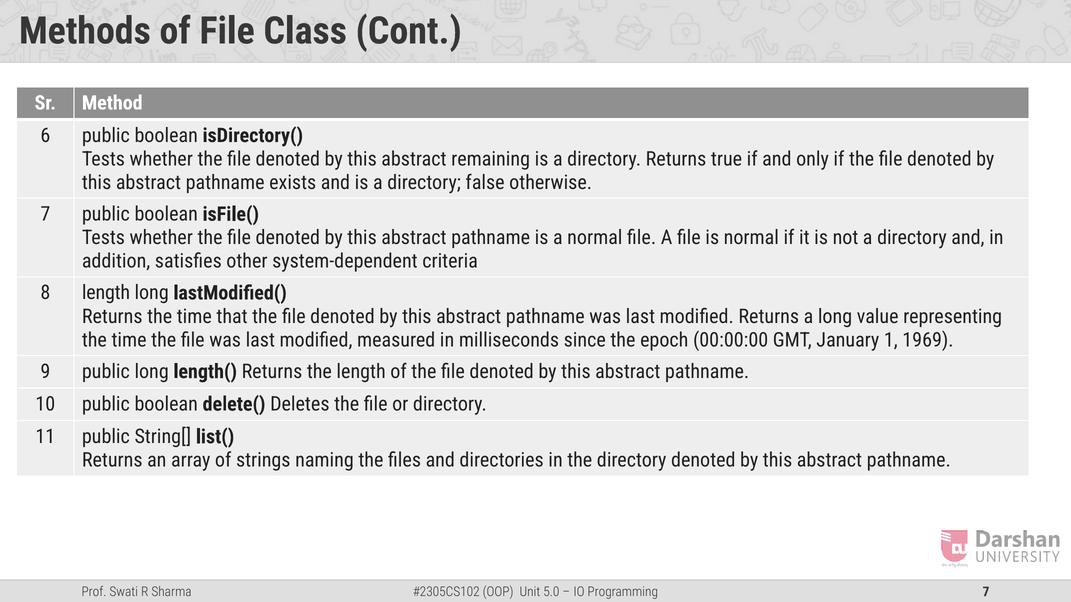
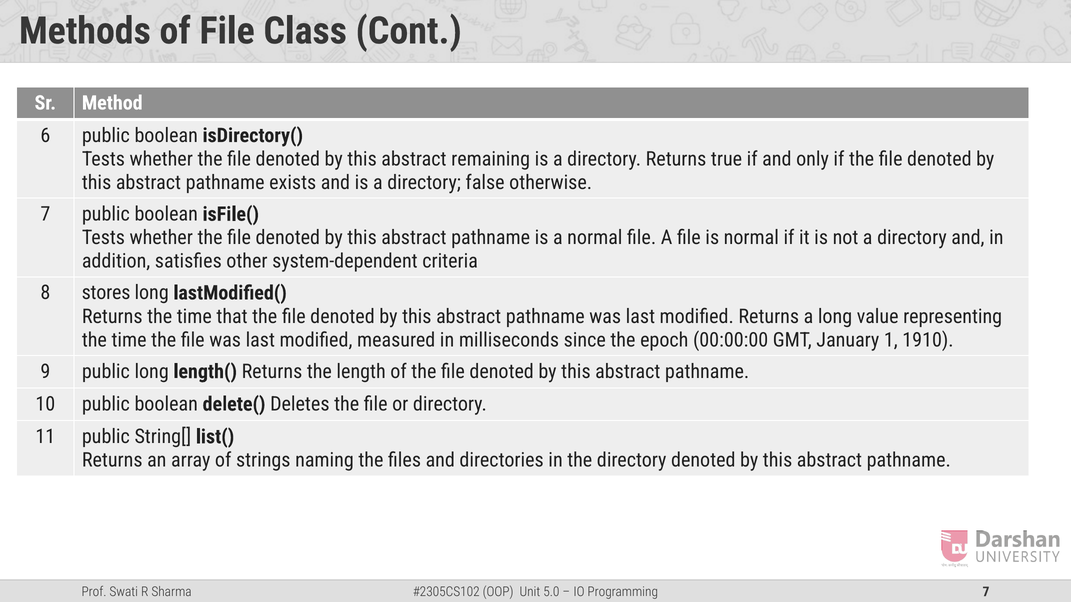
8 length: length -> stores
1969: 1969 -> 1910
